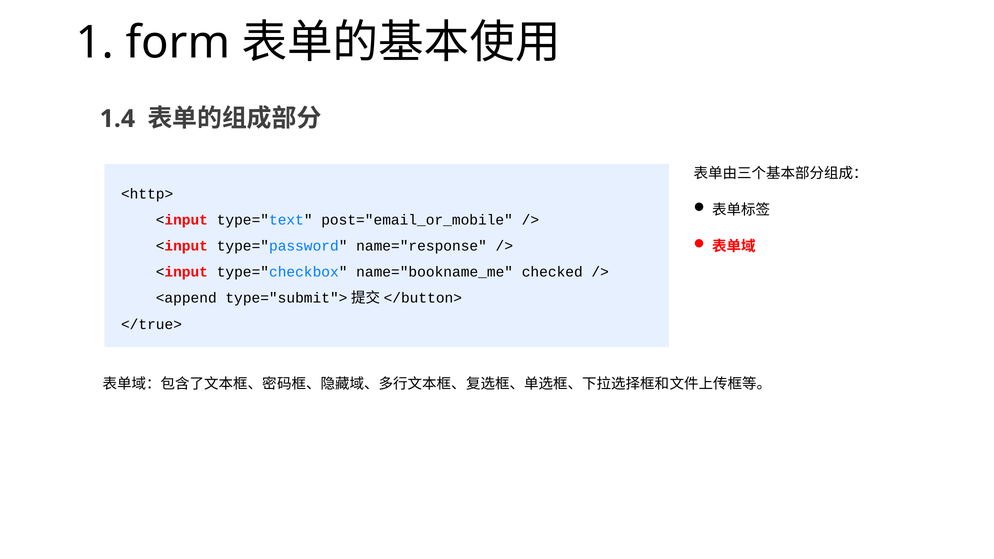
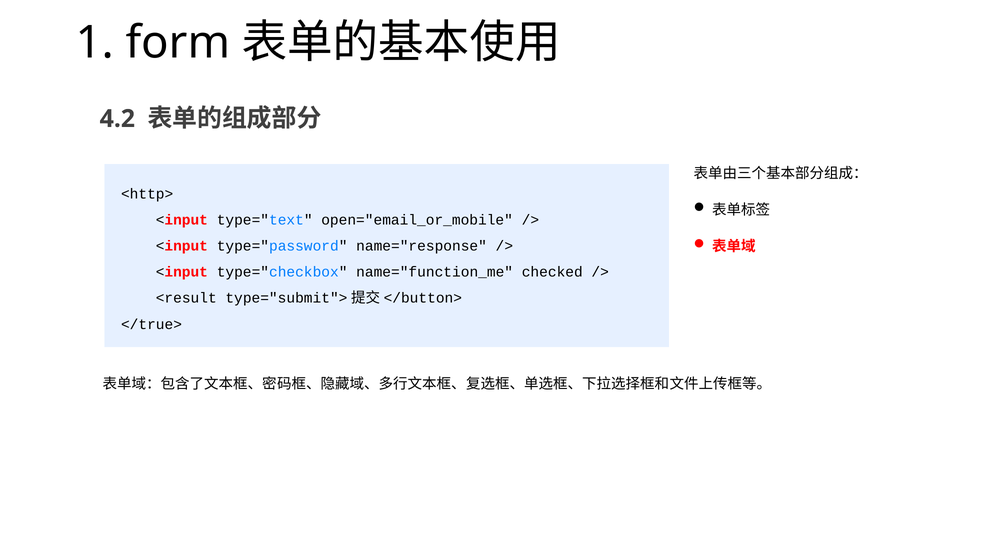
1.4: 1.4 -> 4.2
post="email_or_mobile: post="email_or_mobile -> open="email_or_mobile
name="bookname_me: name="bookname_me -> name="function_me
<append: <append -> <result
